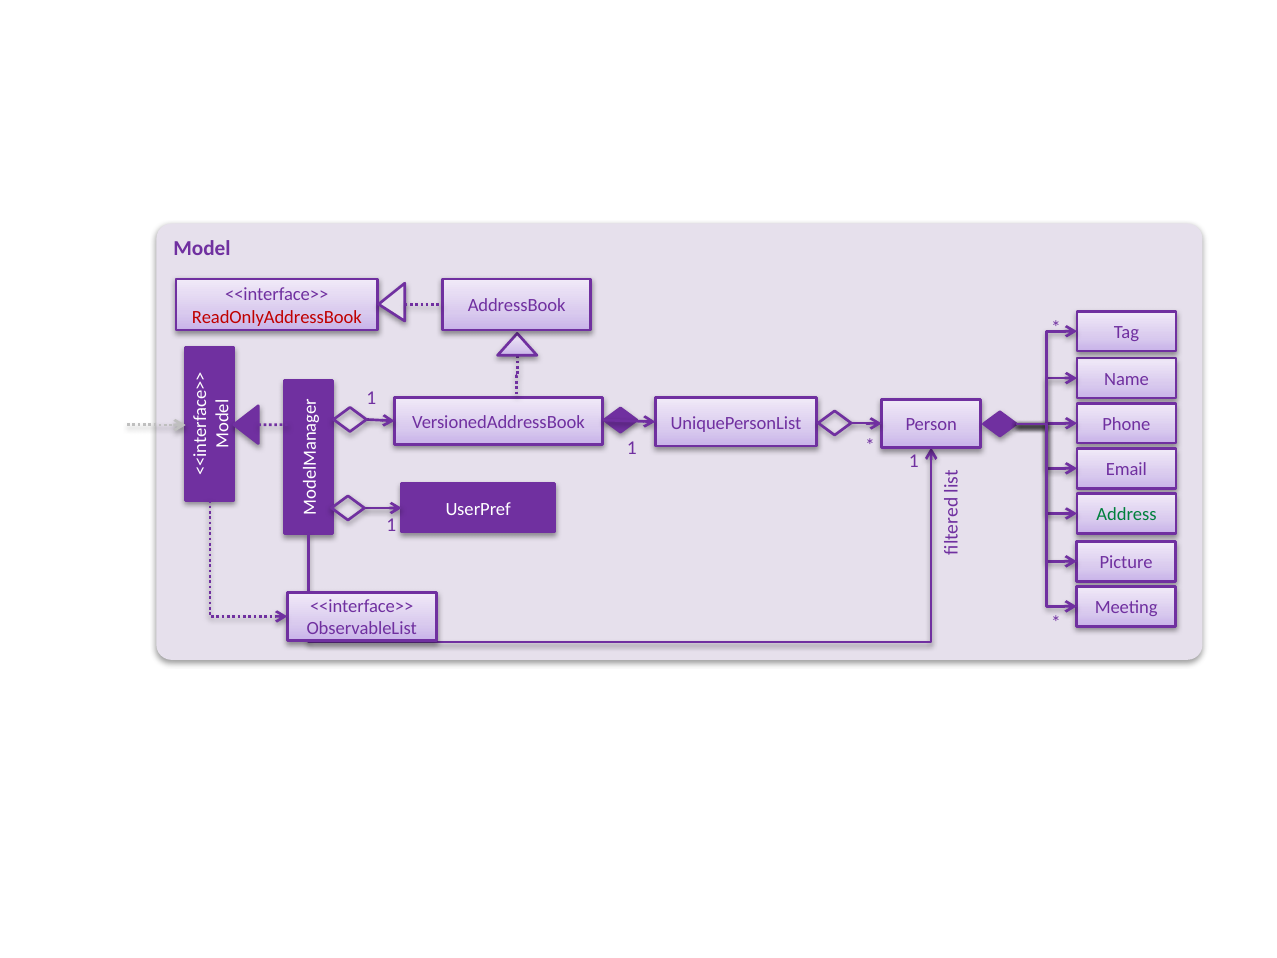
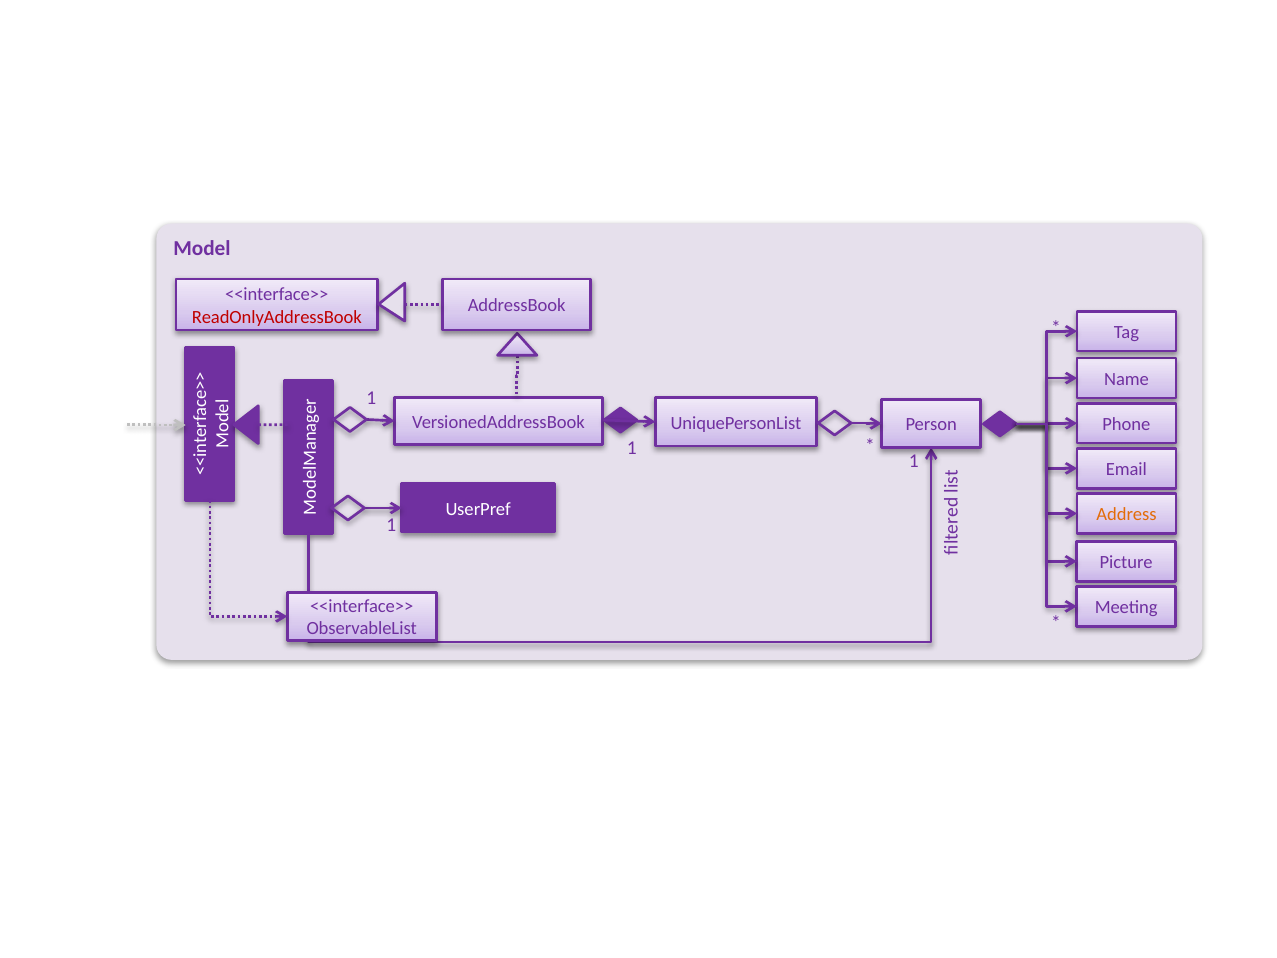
Address colour: green -> orange
